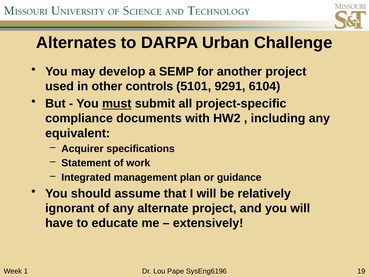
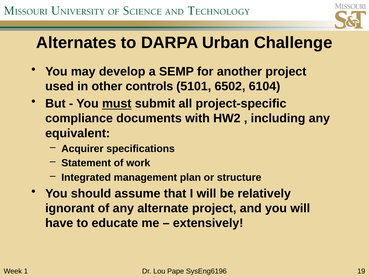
9291: 9291 -> 6502
guidance: guidance -> structure
